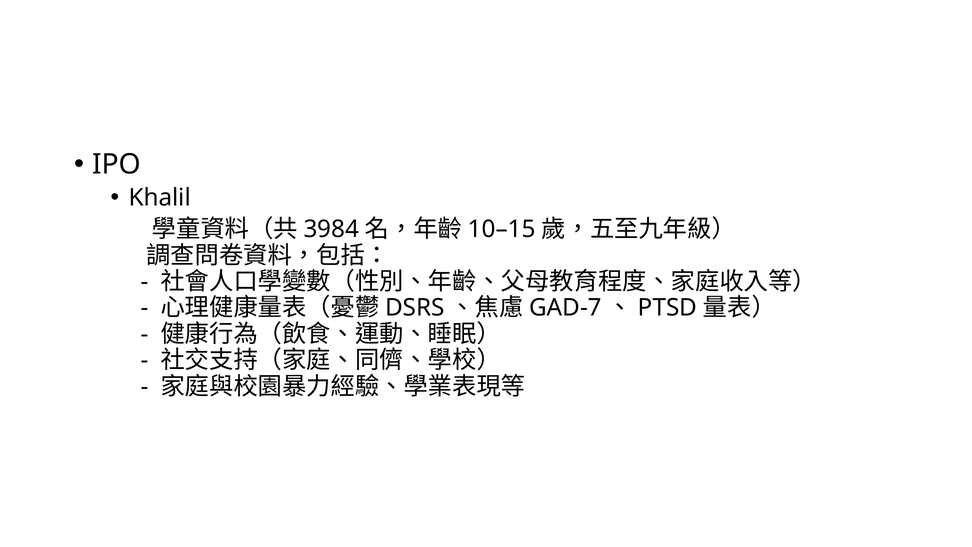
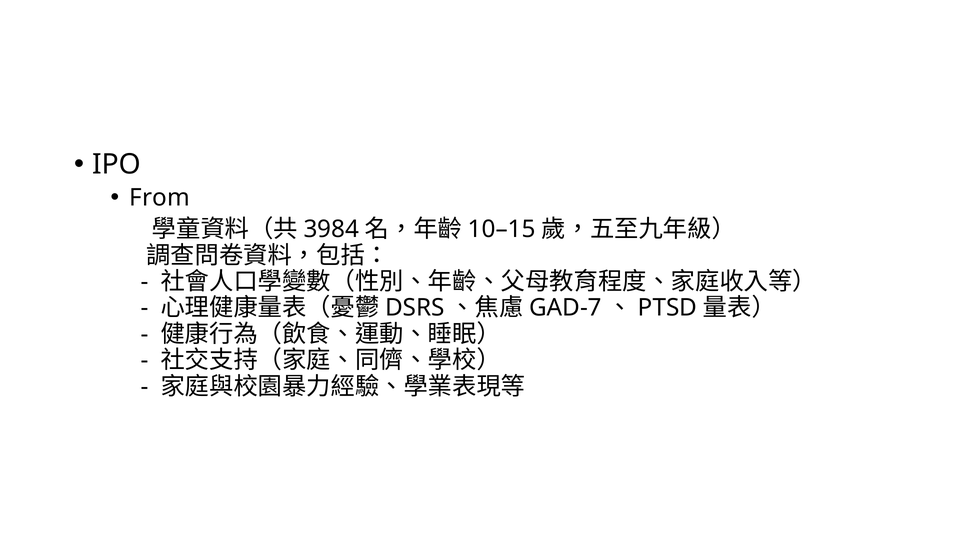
Khalil: Khalil -> From
